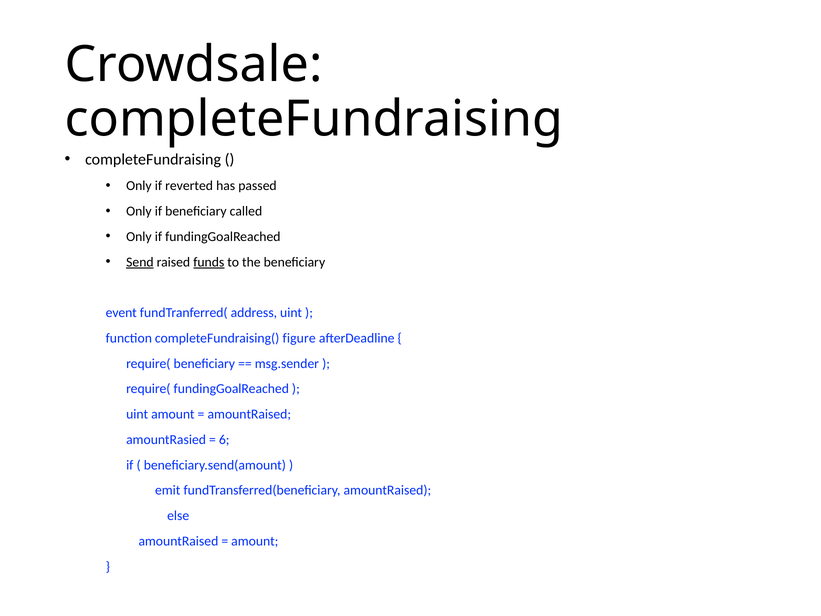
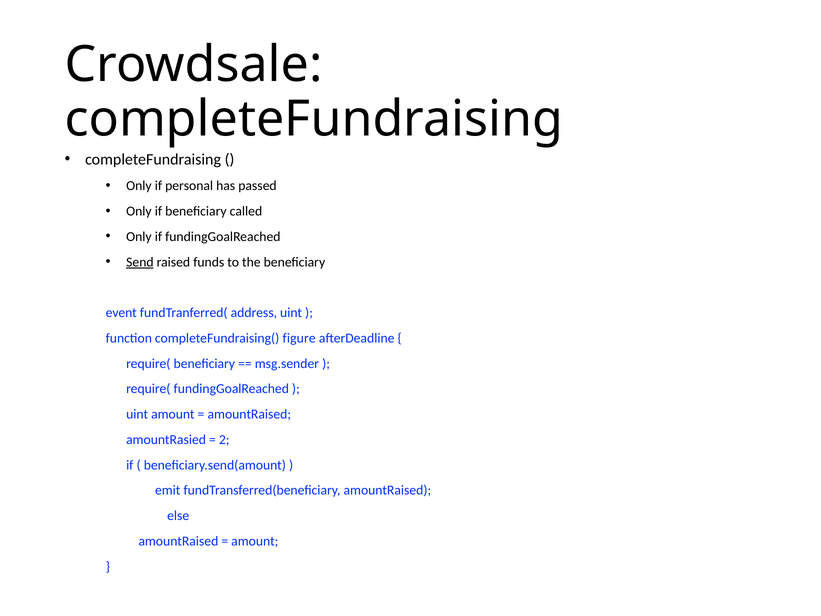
reverted: reverted -> personal
funds underline: present -> none
6: 6 -> 2
